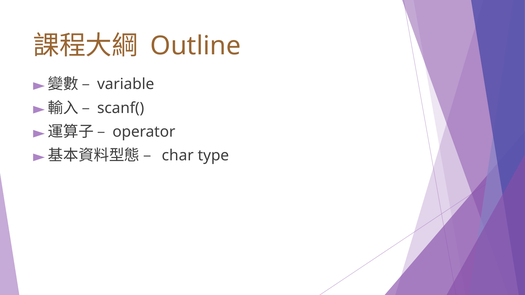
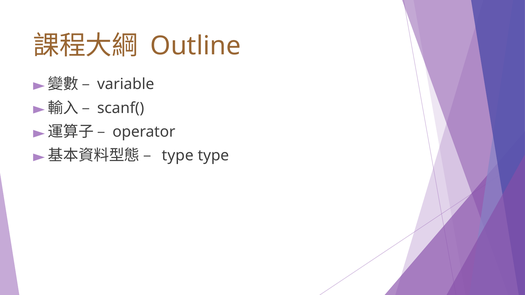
char at (178, 156): char -> type
